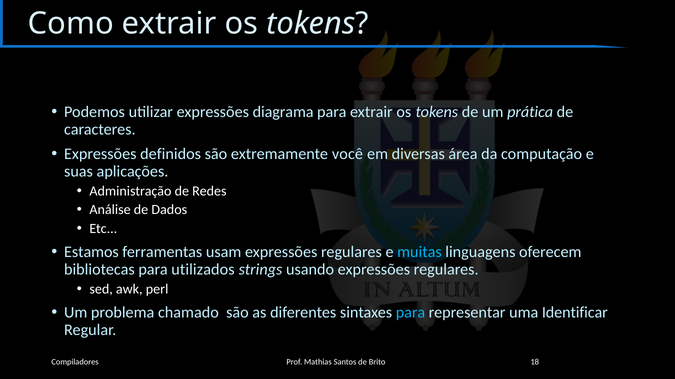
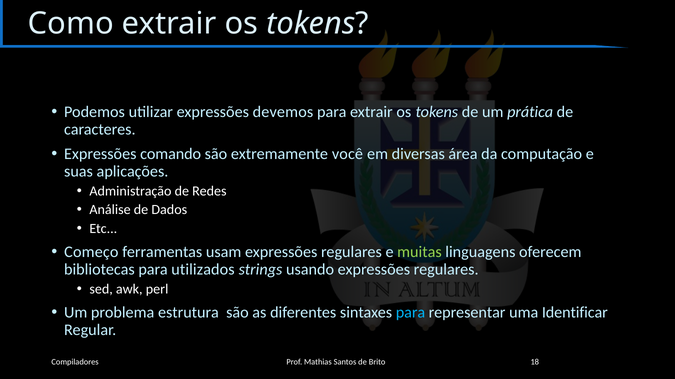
diagrama: diagrama -> devemos
definidos: definidos -> comando
Estamos: Estamos -> Começo
muitas colour: light blue -> light green
chamado: chamado -> estrutura
